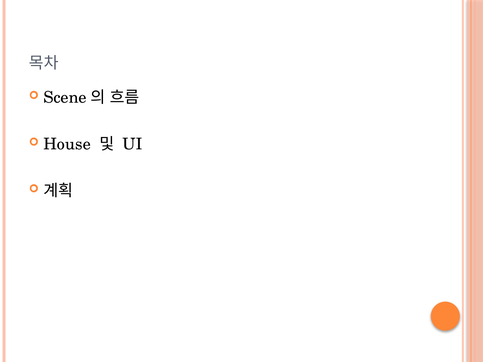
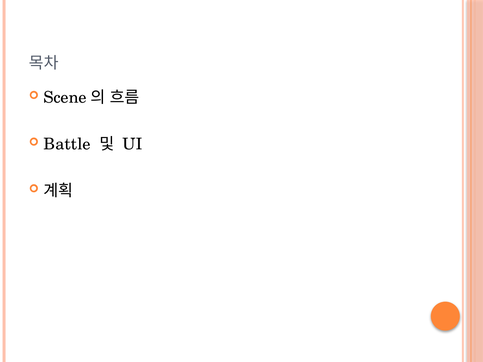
House: House -> Battle
